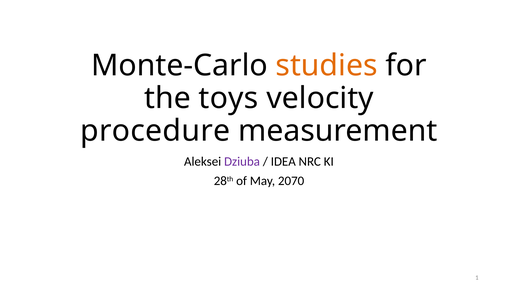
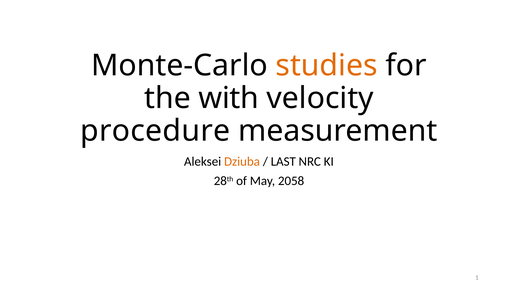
toys: toys -> with
Dziuba colour: purple -> orange
IDEA: IDEA -> LAST
2070: 2070 -> 2058
